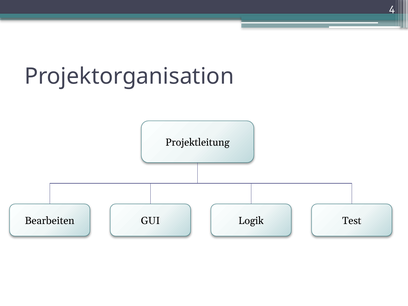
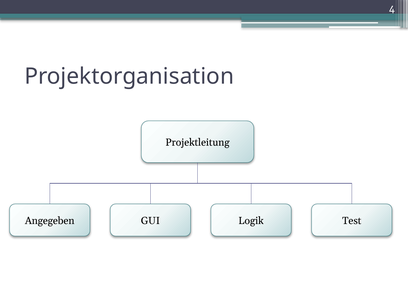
Bearbeiten: Bearbeiten -> Angegeben
